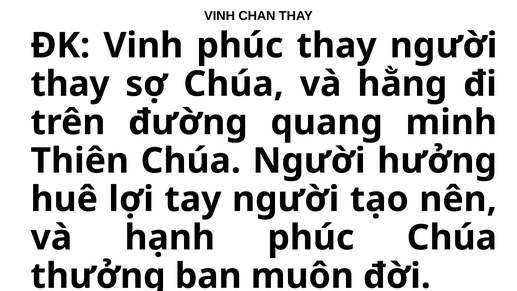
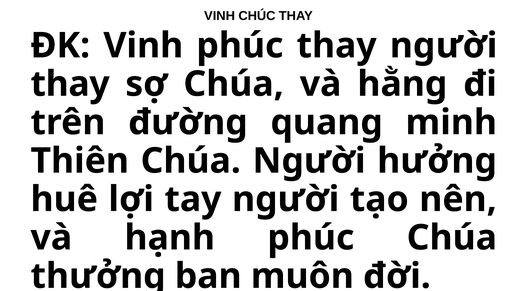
CHAN: CHAN -> CHÚC
